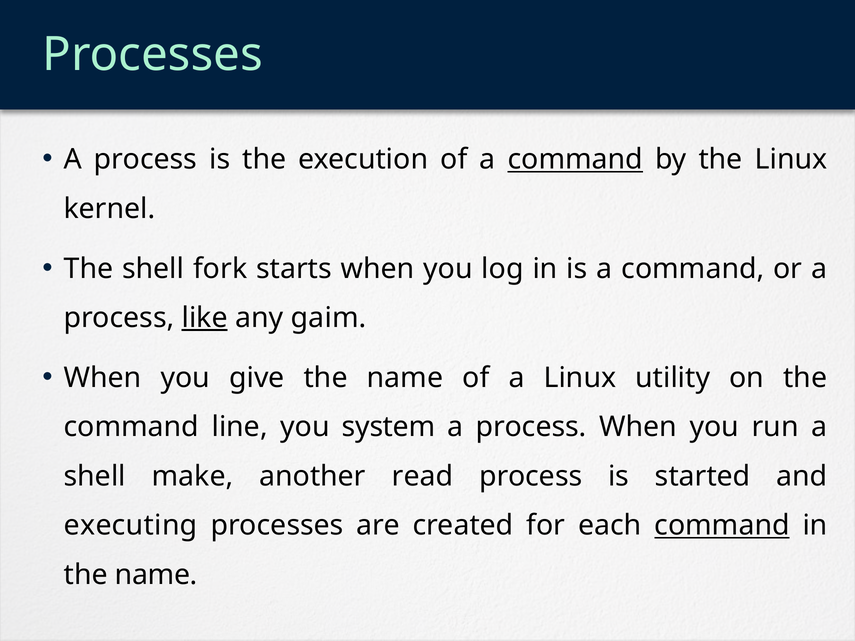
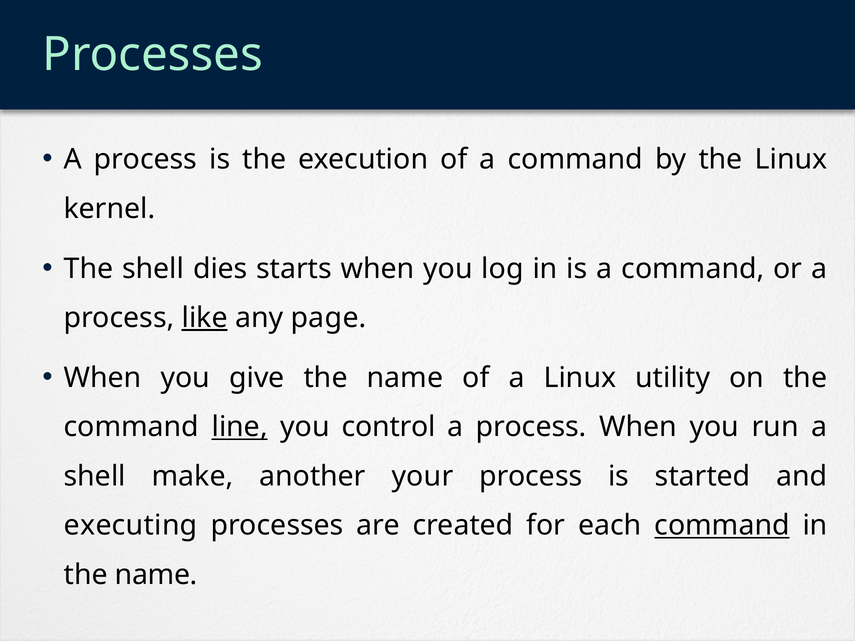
command at (575, 160) underline: present -> none
fork: fork -> dies
gaim: gaim -> page
line underline: none -> present
system: system -> control
read: read -> your
